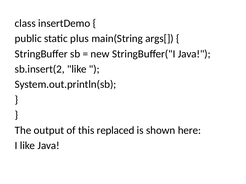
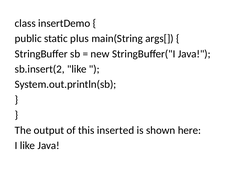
replaced: replaced -> inserted
